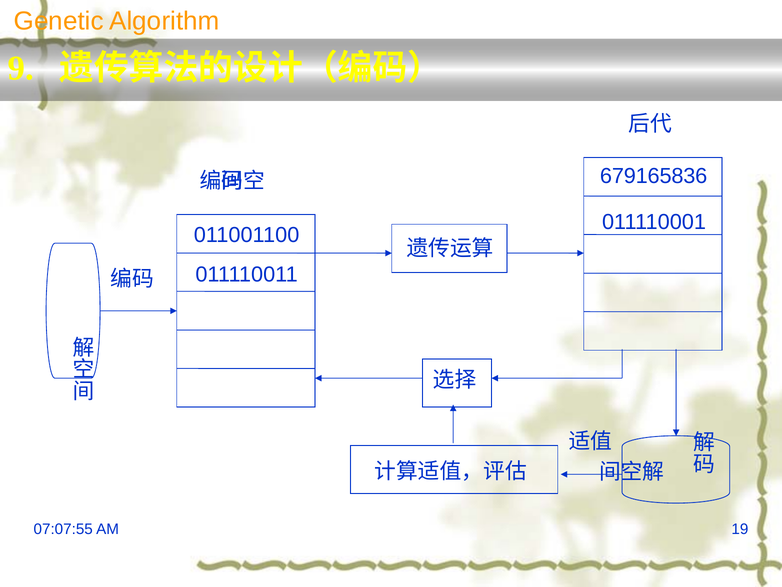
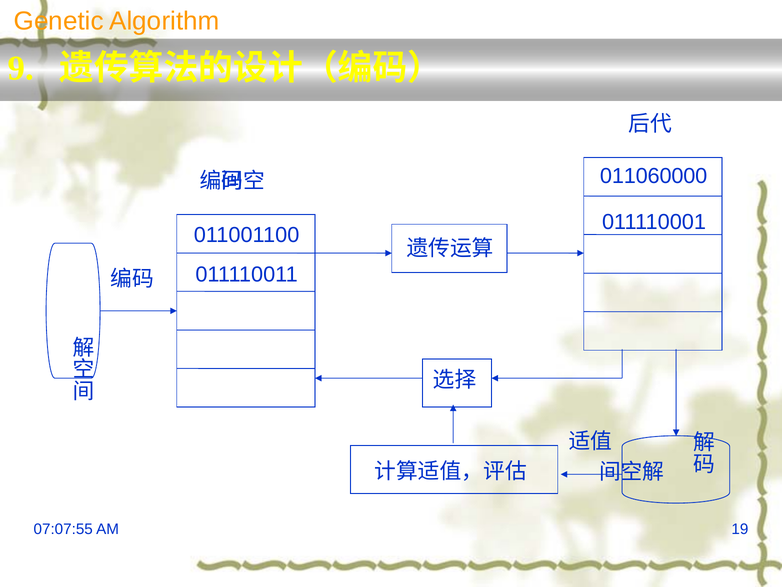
679165836: 679165836 -> 011060000
